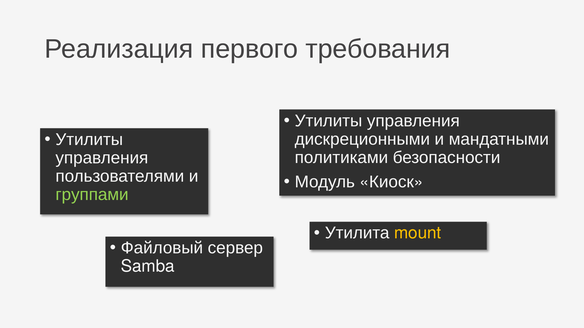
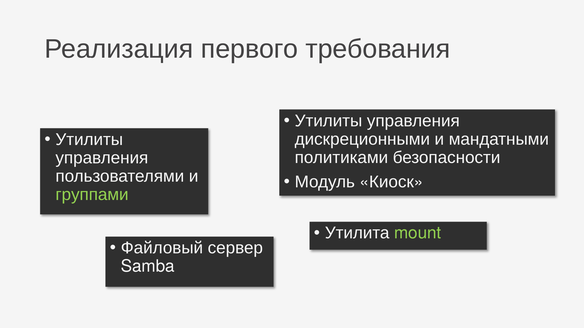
mount colour: yellow -> light green
